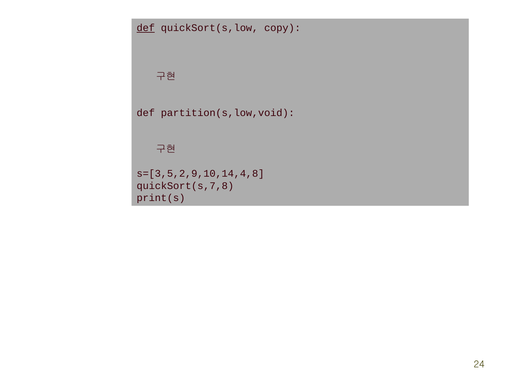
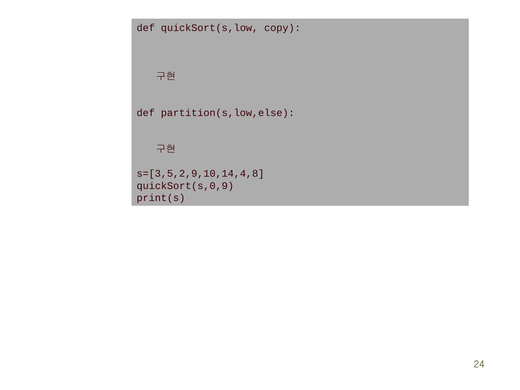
def at (146, 28) underline: present -> none
partition(s,low,void: partition(s,low,void -> partition(s,low,else
quickSort(s,7,8: quickSort(s,7,8 -> quickSort(s,0,9
